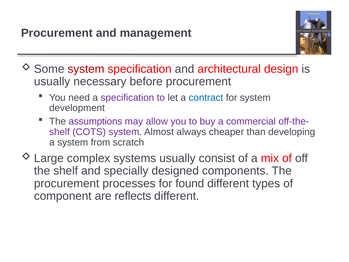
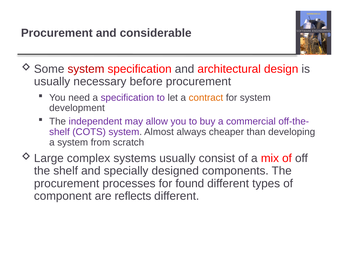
management: management -> considerable
contract colour: blue -> orange
assumptions: assumptions -> independent
